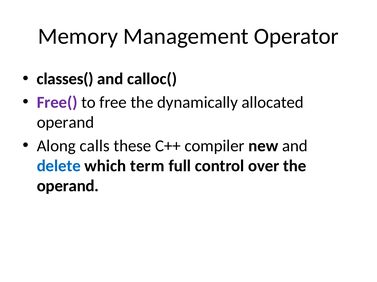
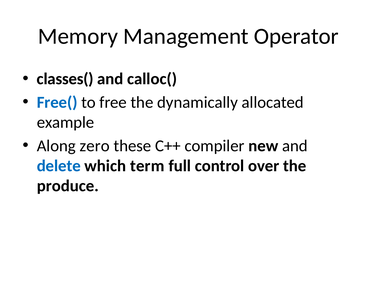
Free( colour: purple -> blue
operand at (65, 123): operand -> example
calls: calls -> zero
operand at (68, 186): operand -> produce
